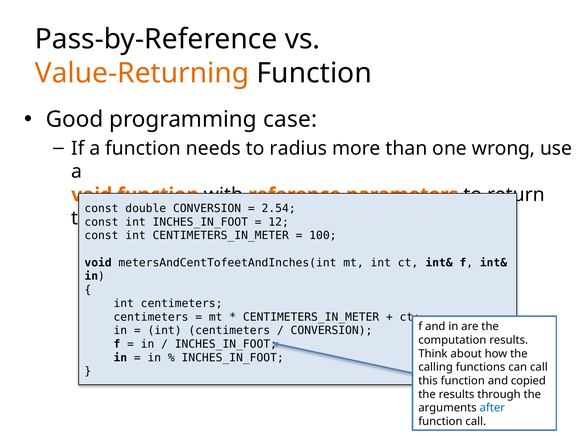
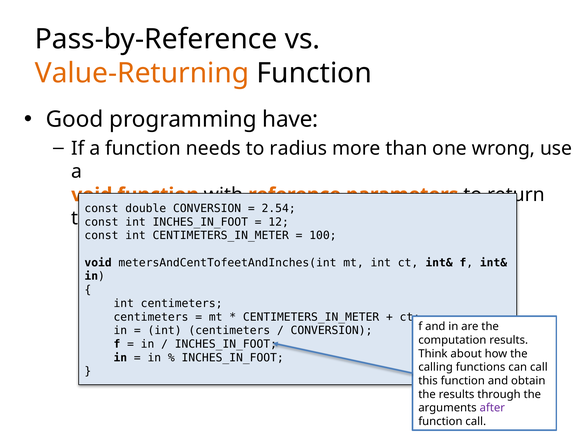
case: case -> have
copied: copied -> obtain
after colour: blue -> purple
